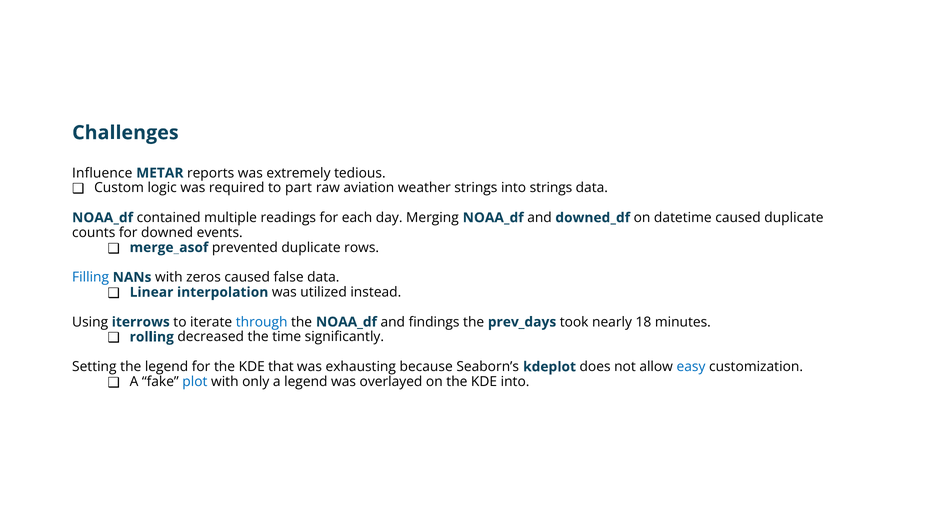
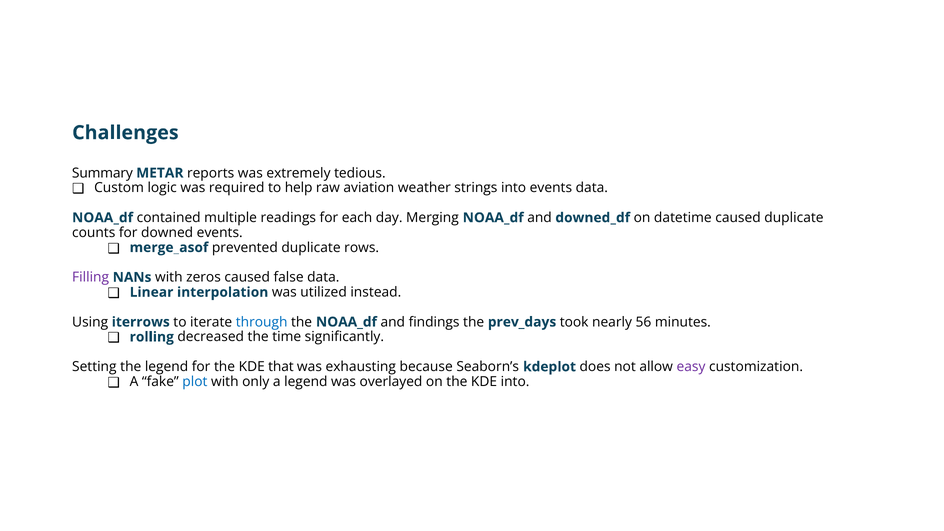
Influence: Influence -> Summary
part: part -> help
into strings: strings -> events
Filling colour: blue -> purple
18: 18 -> 56
easy colour: blue -> purple
